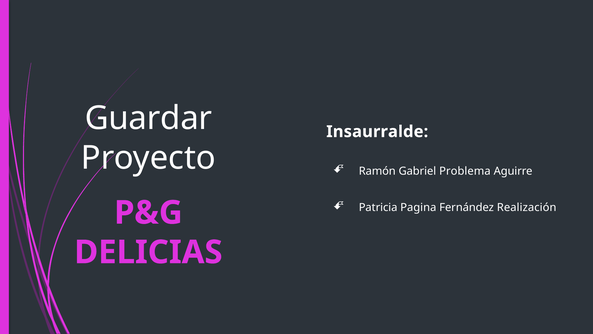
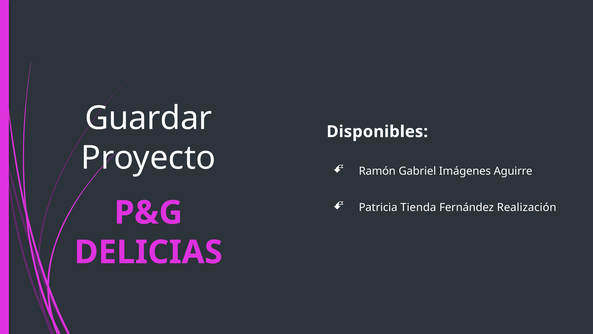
Insaurralde: Insaurralde -> Disponibles
Problema: Problema -> Imágenes
Pagina: Pagina -> Tienda
